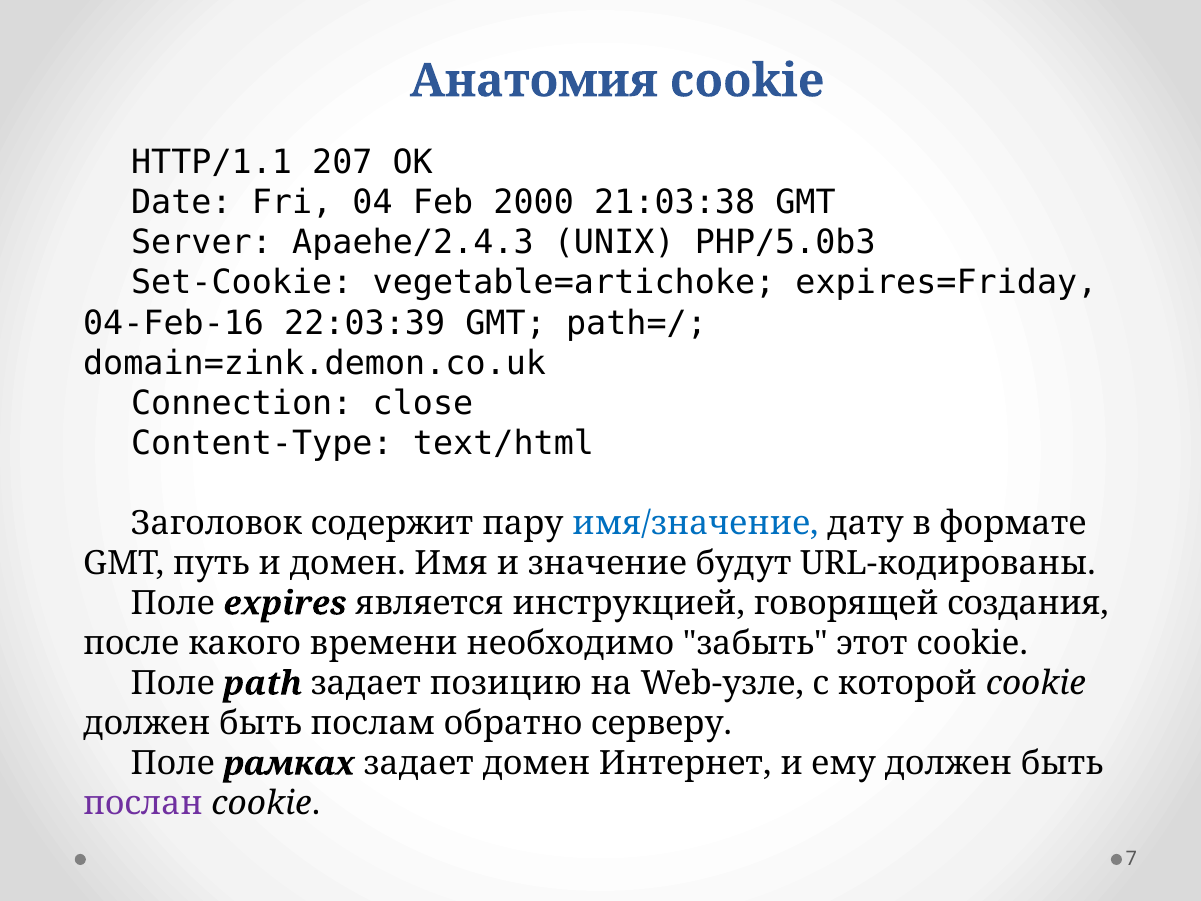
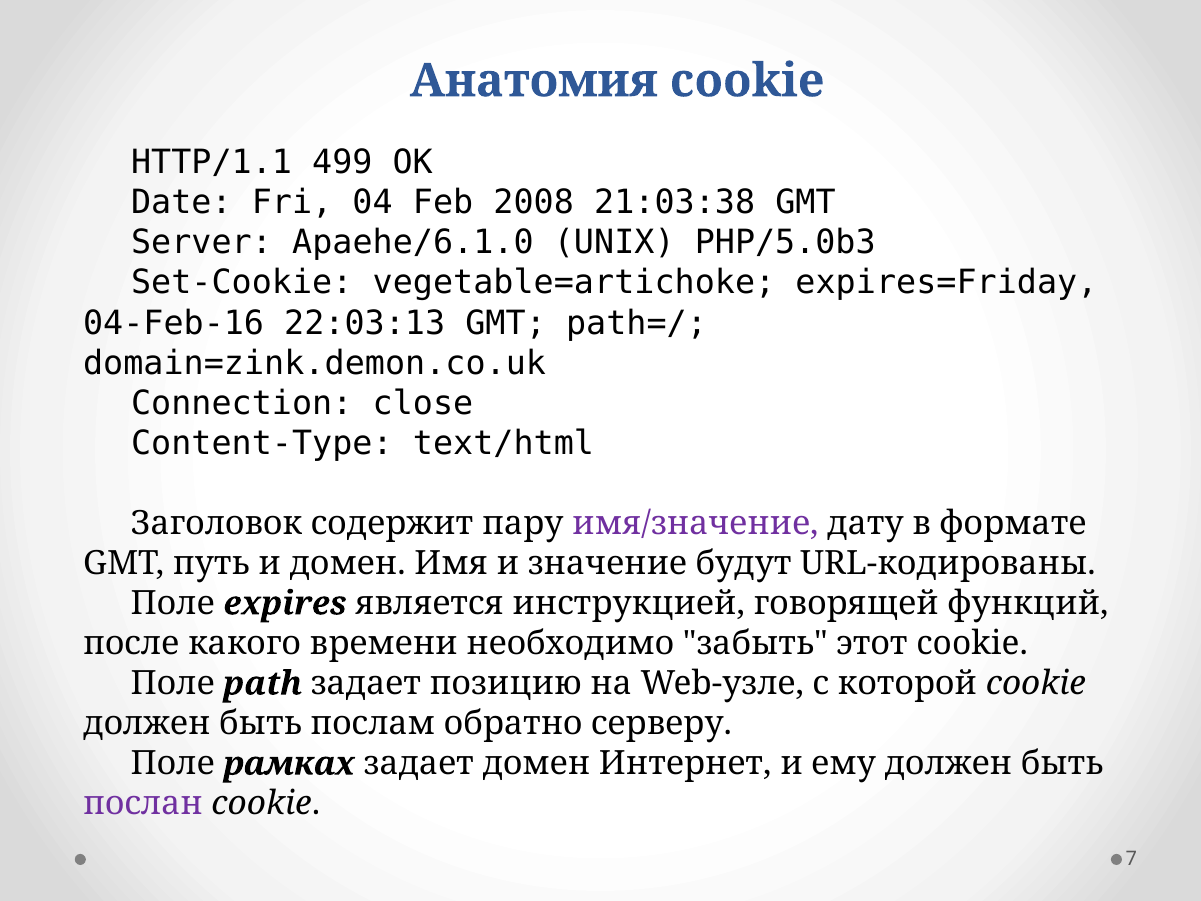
207: 207 -> 499
2000: 2000 -> 2008
Apaehe/2.4.3: Apaehe/2.4.3 -> Apaehe/6.1.0
22:03:39: 22:03:39 -> 22:03:13
имя/значение colour: blue -> purple
создания: создания -> функций
